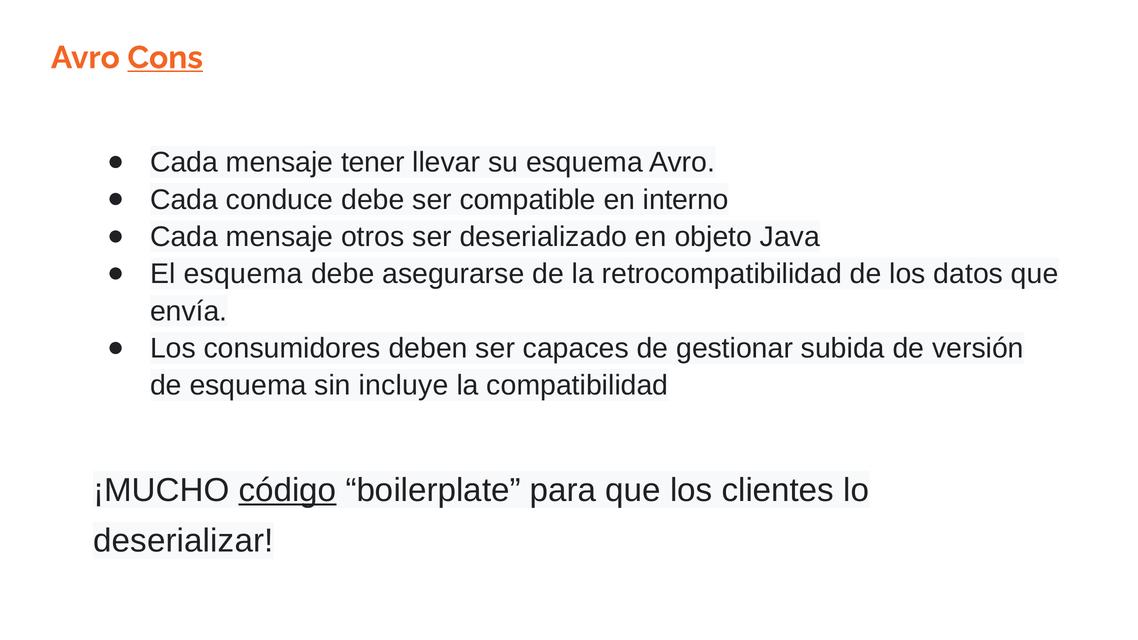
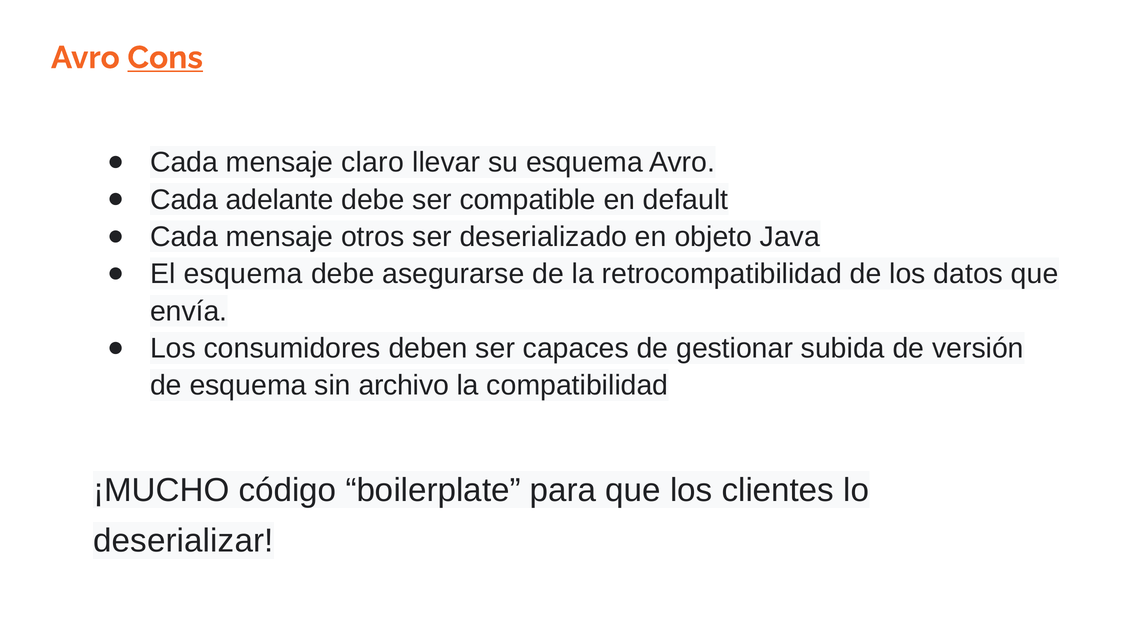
tener: tener -> claro
conduce: conduce -> adelante
interno: interno -> default
incluye: incluye -> archivo
código underline: present -> none
